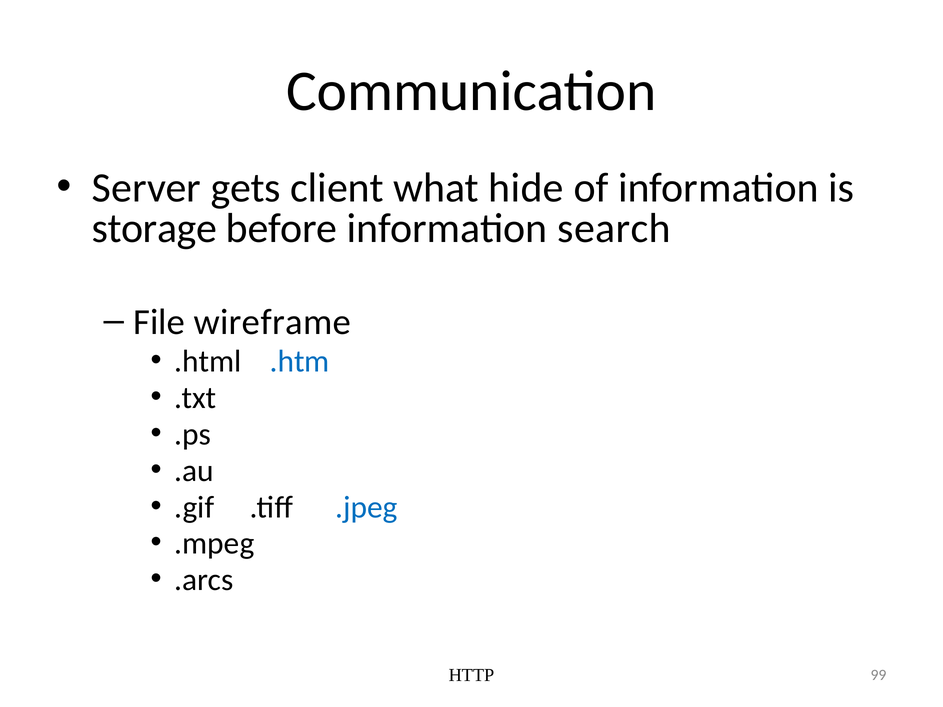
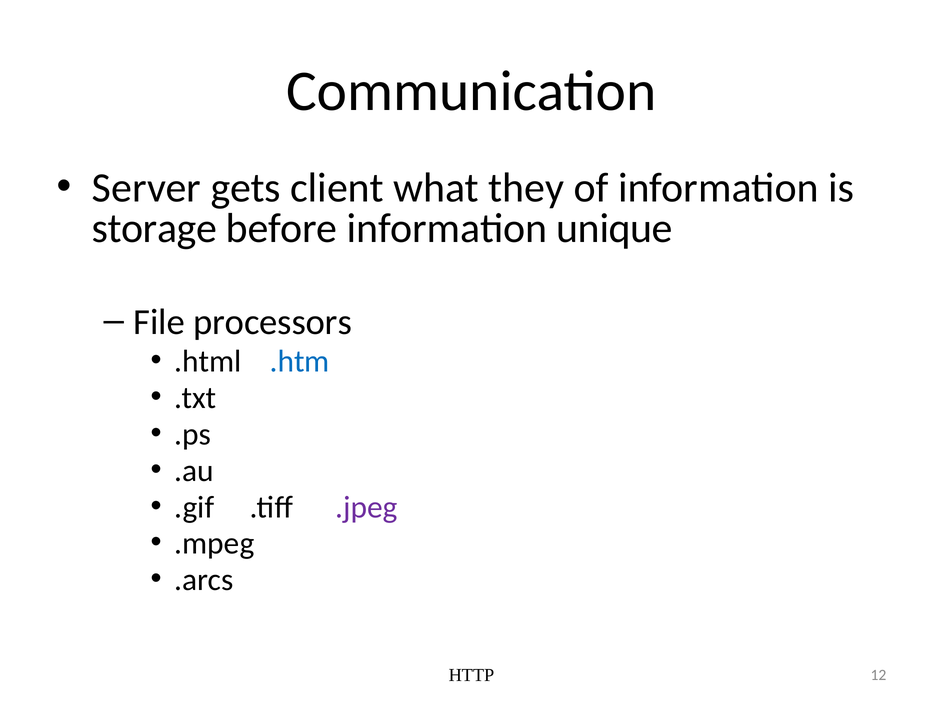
hide: hide -> they
search: search -> unique
wireframe: wireframe -> processors
.jpeg colour: blue -> purple
99: 99 -> 12
